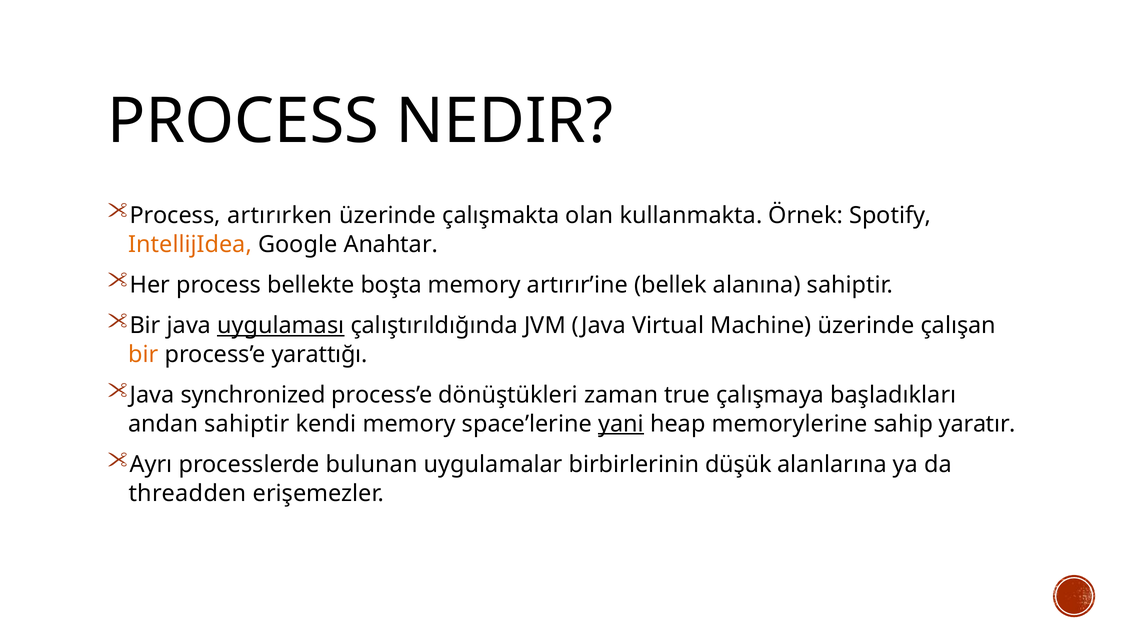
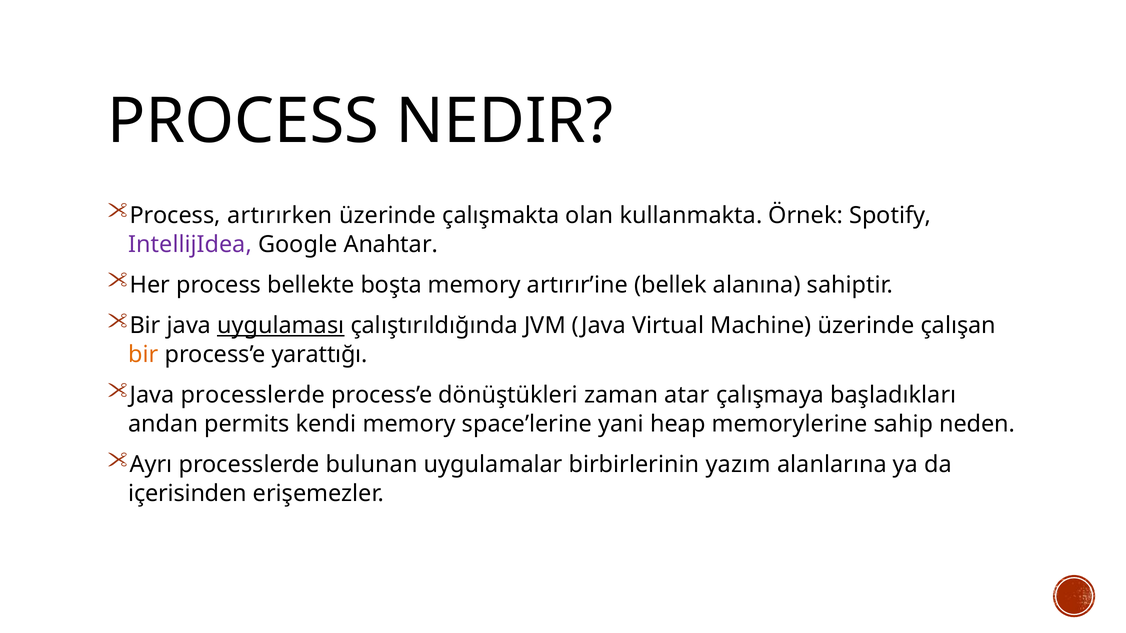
IntellijIdea colour: orange -> purple
Java synchronized: synchronized -> processlerde
true: true -> atar
andan sahiptir: sahiptir -> permits
yani underline: present -> none
yaratır: yaratır -> neden
düşük: düşük -> yazım
threadden: threadden -> içerisinden
